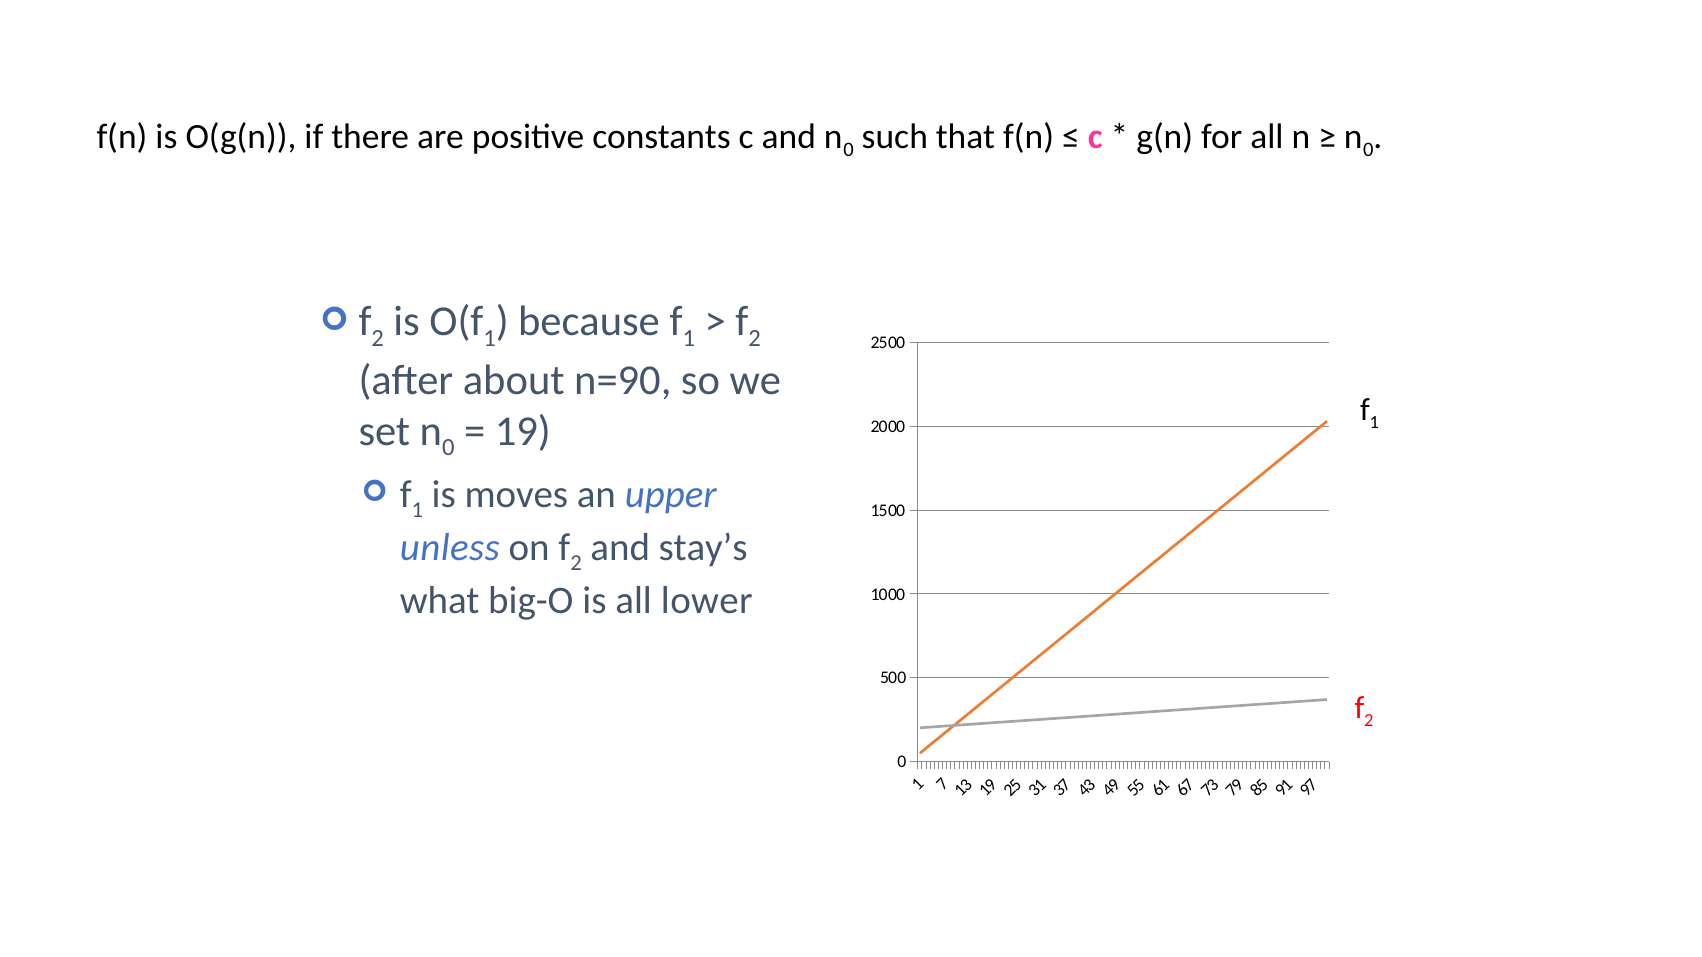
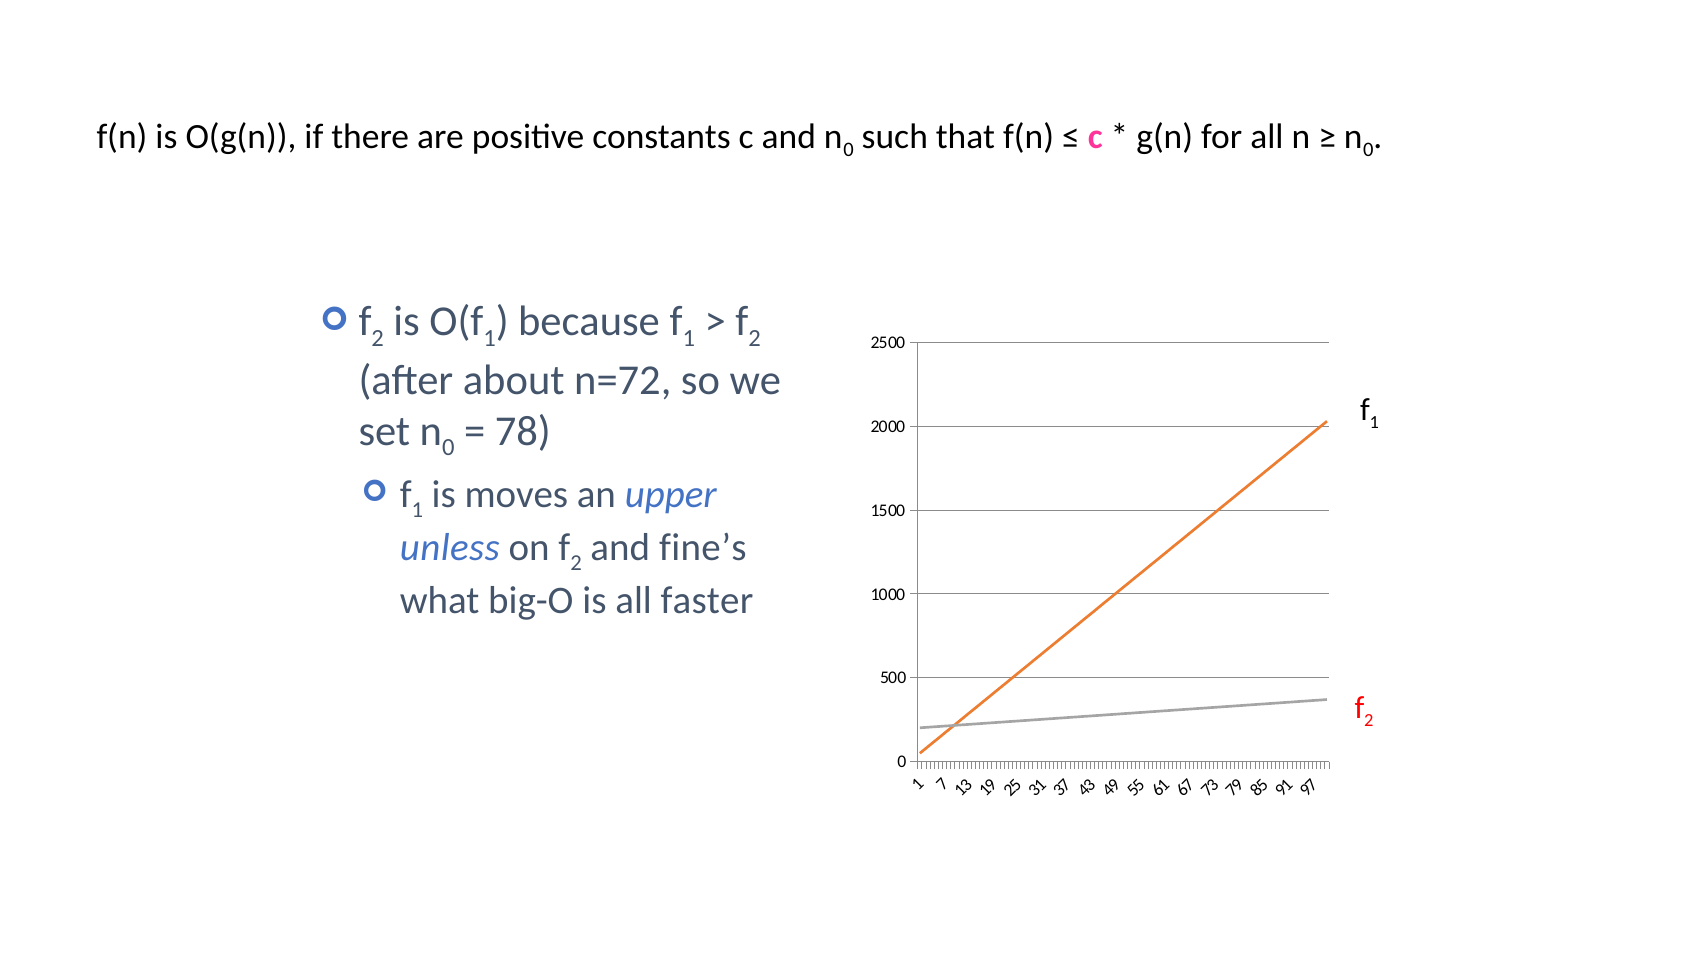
n=90: n=90 -> n=72
19: 19 -> 78
stay’s: stay’s -> fine’s
lower: lower -> faster
